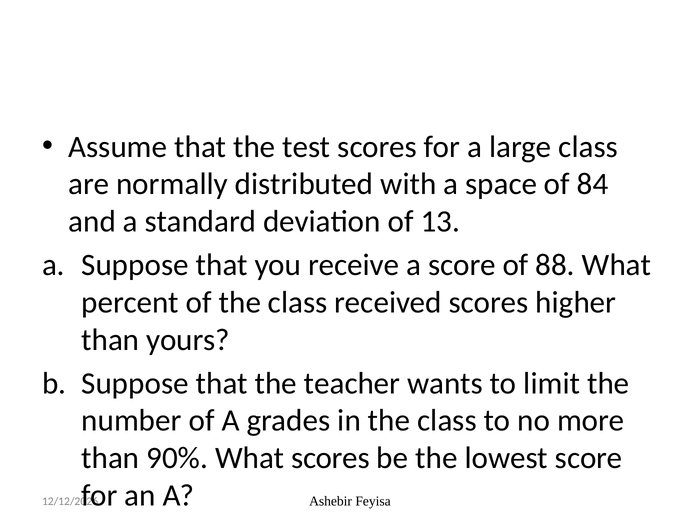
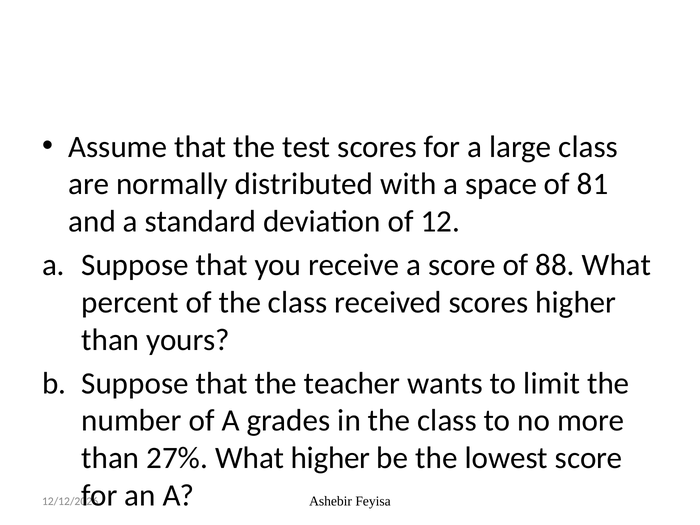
84: 84 -> 81
13: 13 -> 12
90%: 90% -> 27%
What scores: scores -> higher
